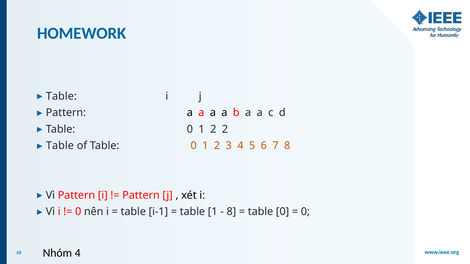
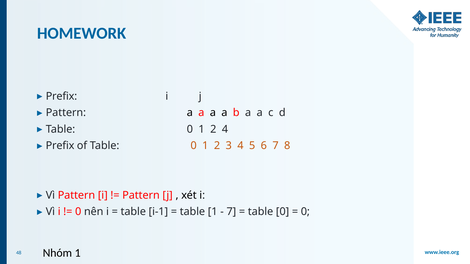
Table at (61, 96): Table -> Prefix
2 2: 2 -> 4
Table at (60, 146): Table -> Prefix
8 at (231, 212): 8 -> 7
Nhóm 4: 4 -> 1
